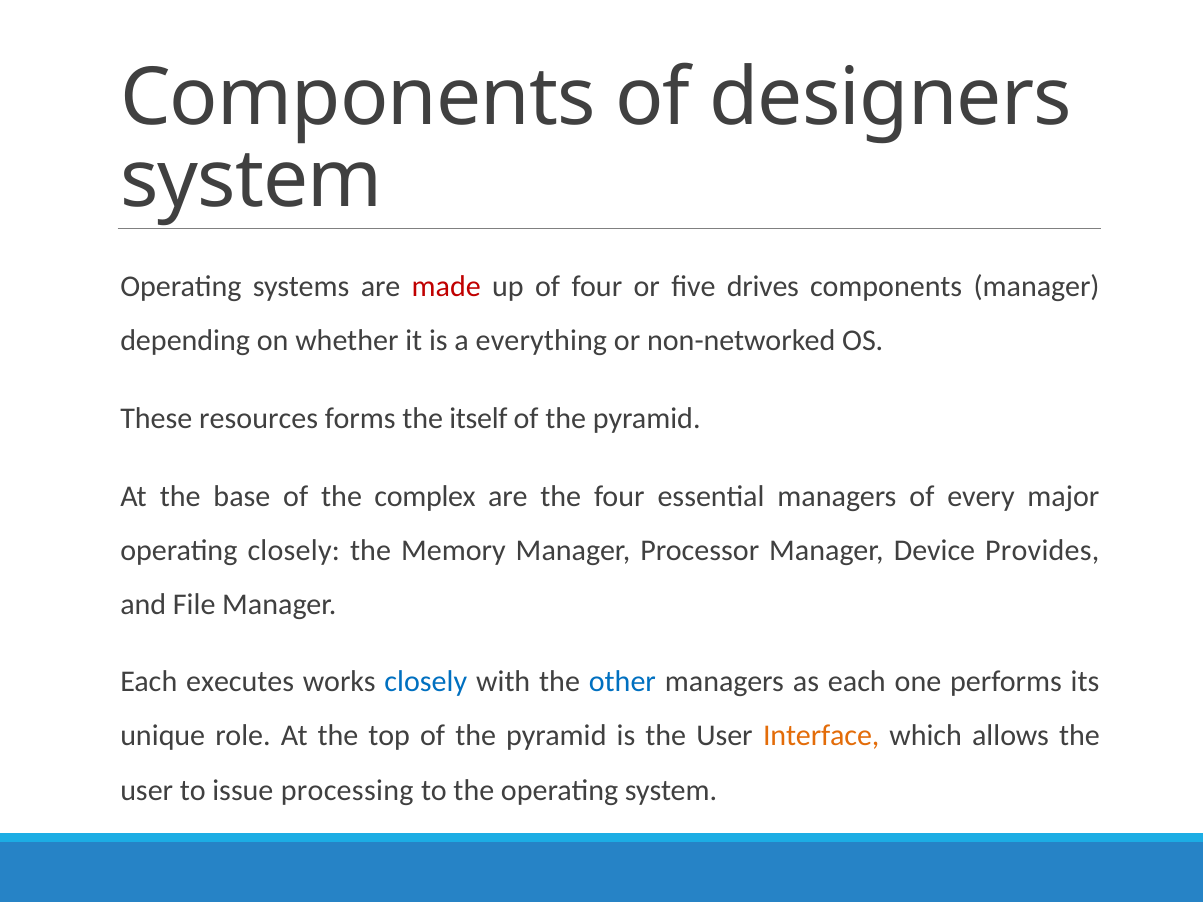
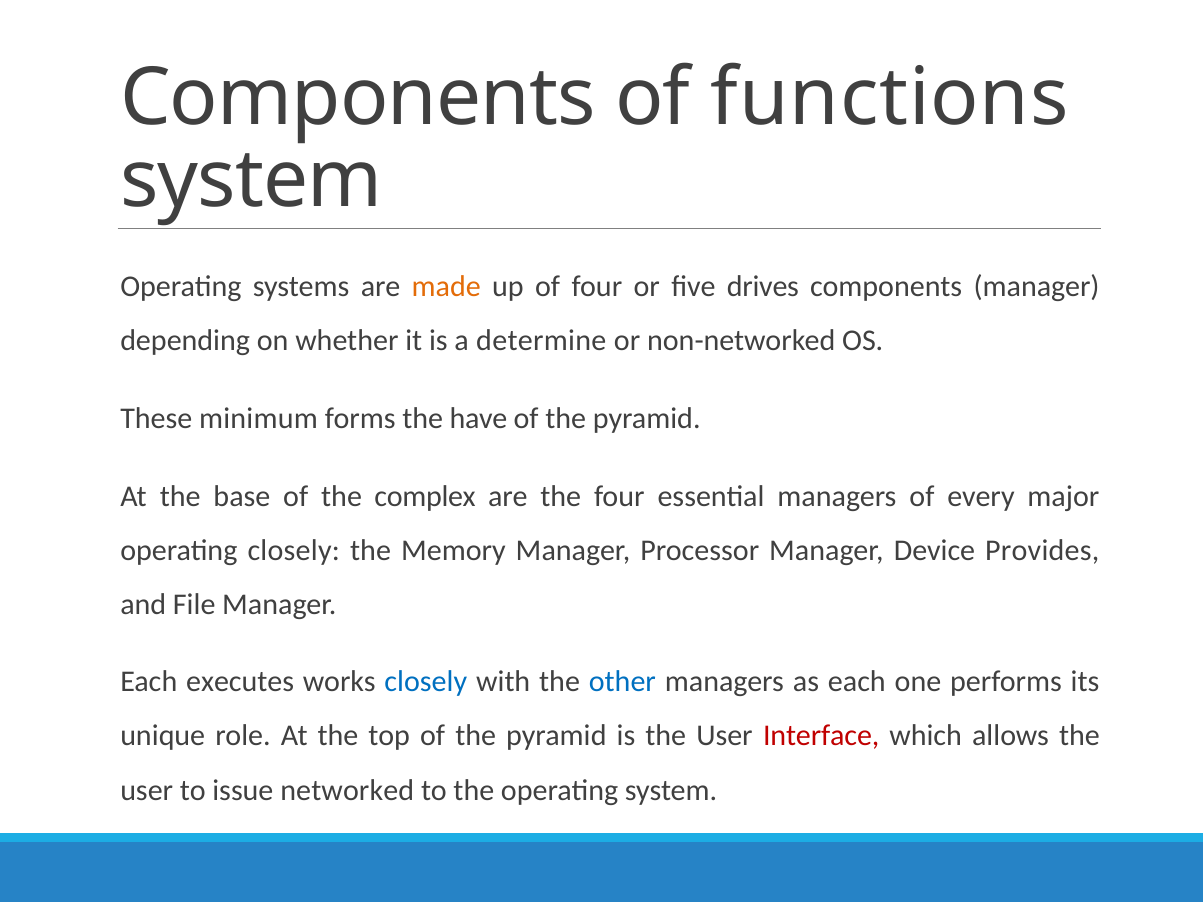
designers: designers -> functions
made colour: red -> orange
everything: everything -> determine
resources: resources -> minimum
itself: itself -> have
Interface colour: orange -> red
processing: processing -> networked
